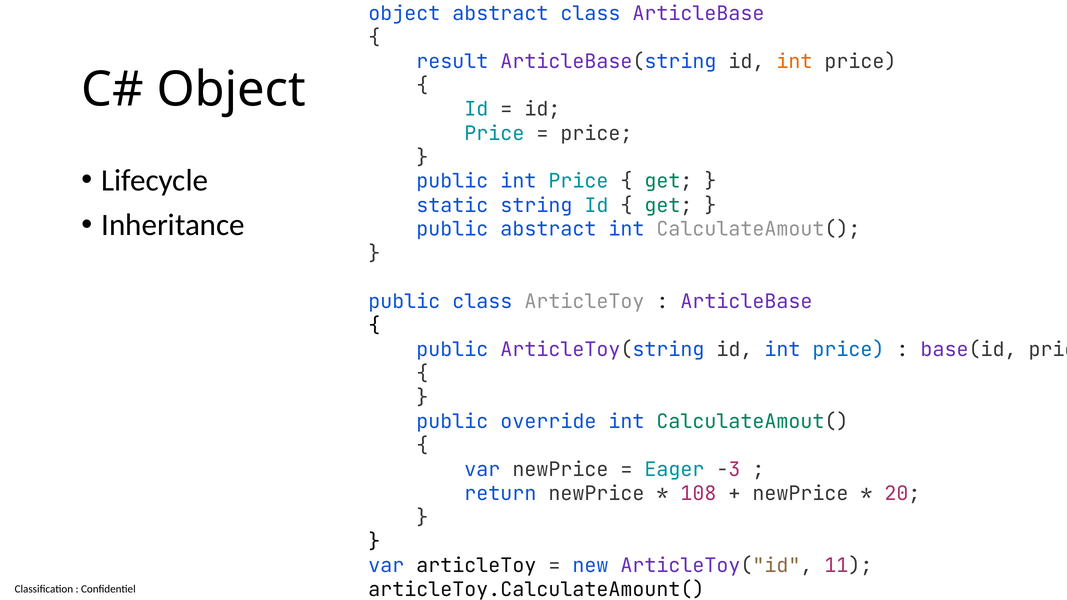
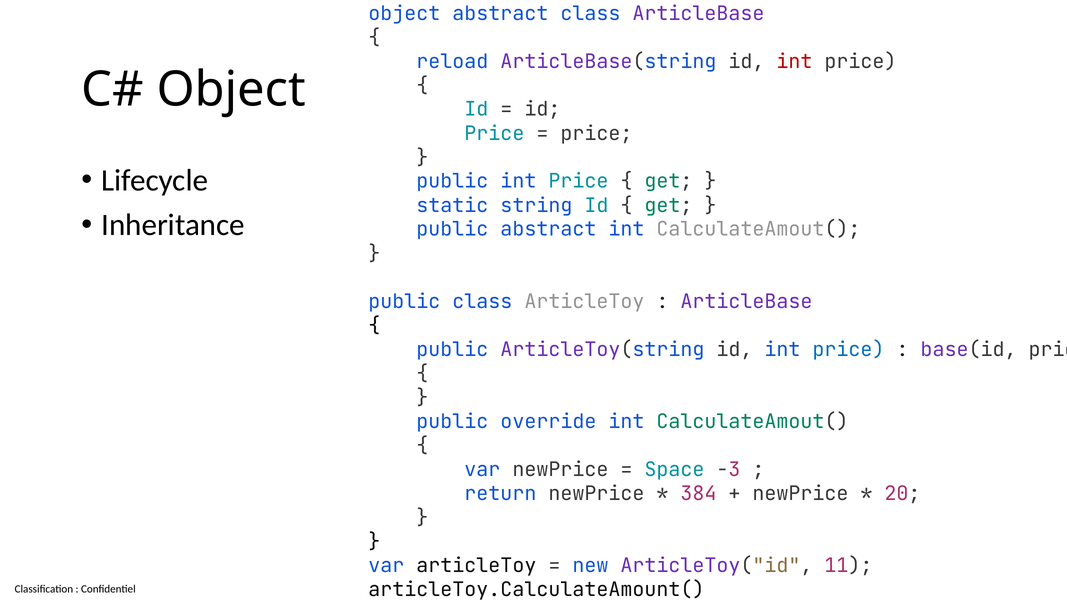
result: result -> reload
int at (794, 61) colour: orange -> red
Eager: Eager -> Space
108: 108 -> 384
